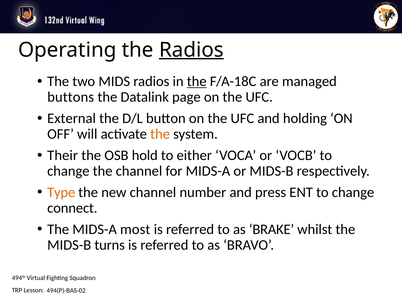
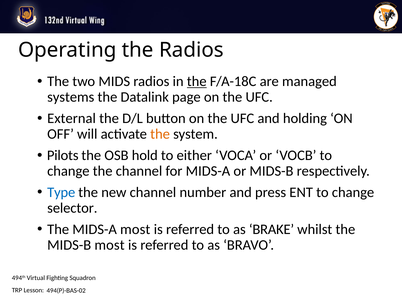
Radios at (191, 50) underline: present -> none
buttons: buttons -> systems
Their: Their -> Pilots
Type colour: orange -> blue
connect: connect -> selector
MIDS-B turns: turns -> most
